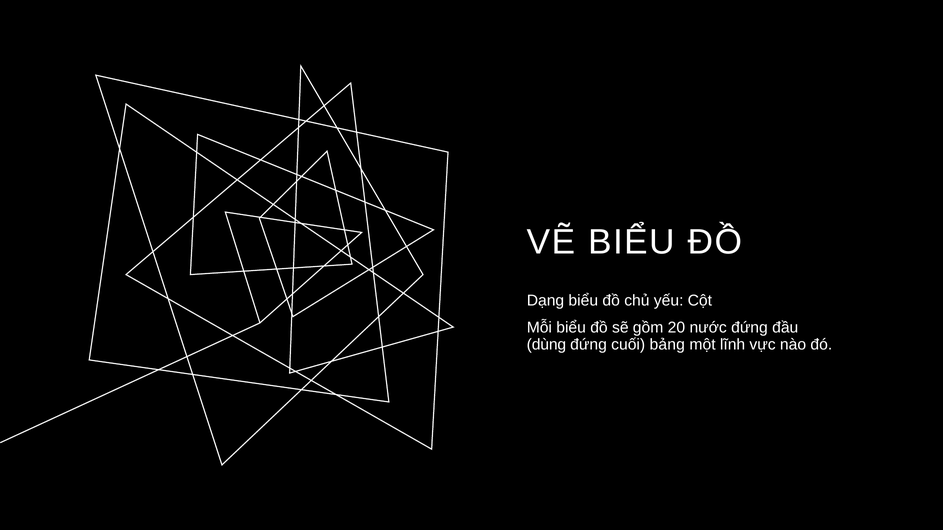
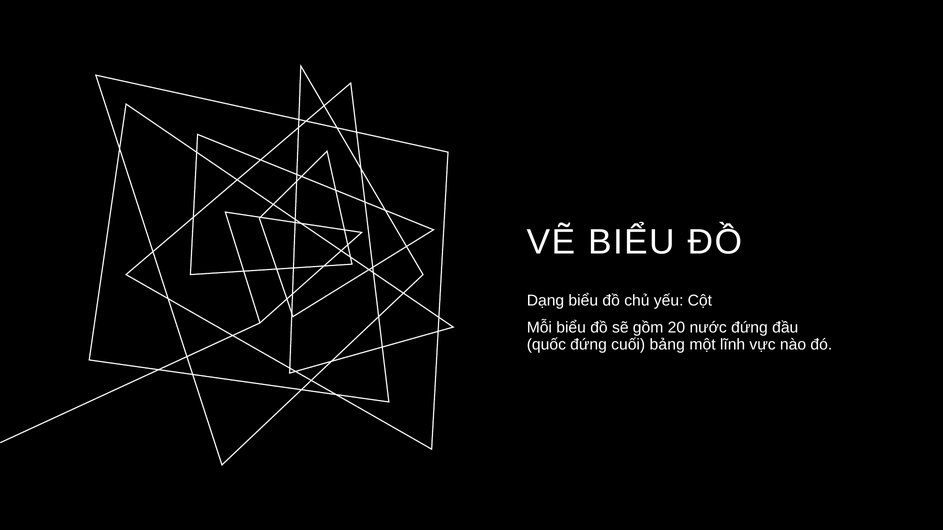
dùng: dùng -> quốc
